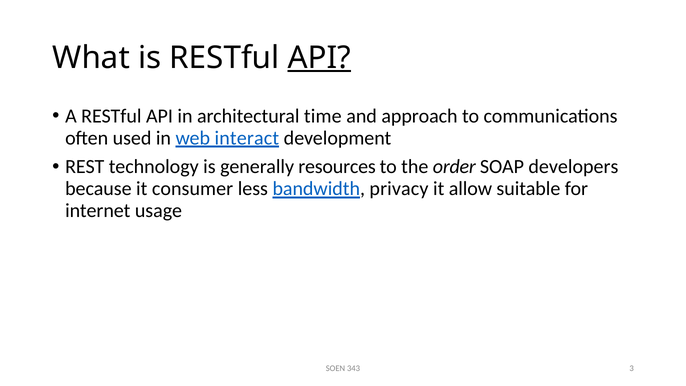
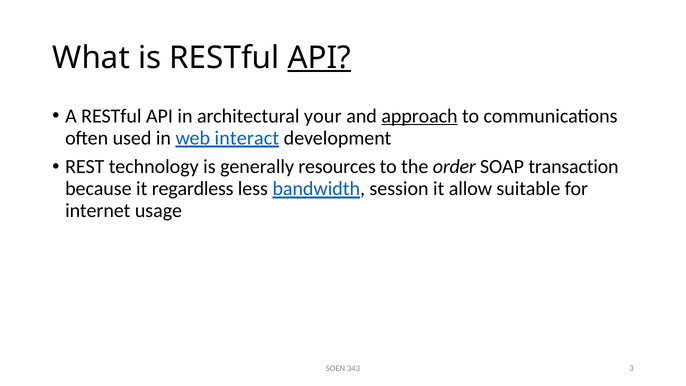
time: time -> your
approach underline: none -> present
developers: developers -> transaction
consumer: consumer -> regardless
privacy: privacy -> session
